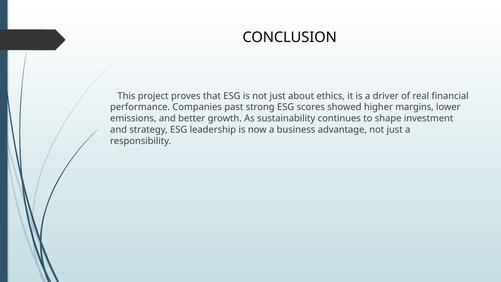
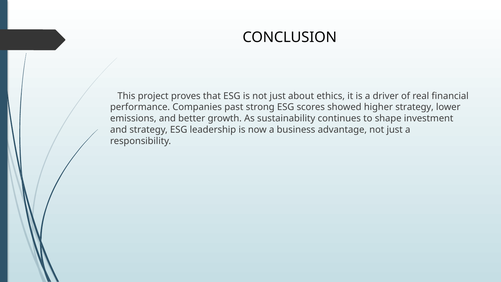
higher margins: margins -> strategy
